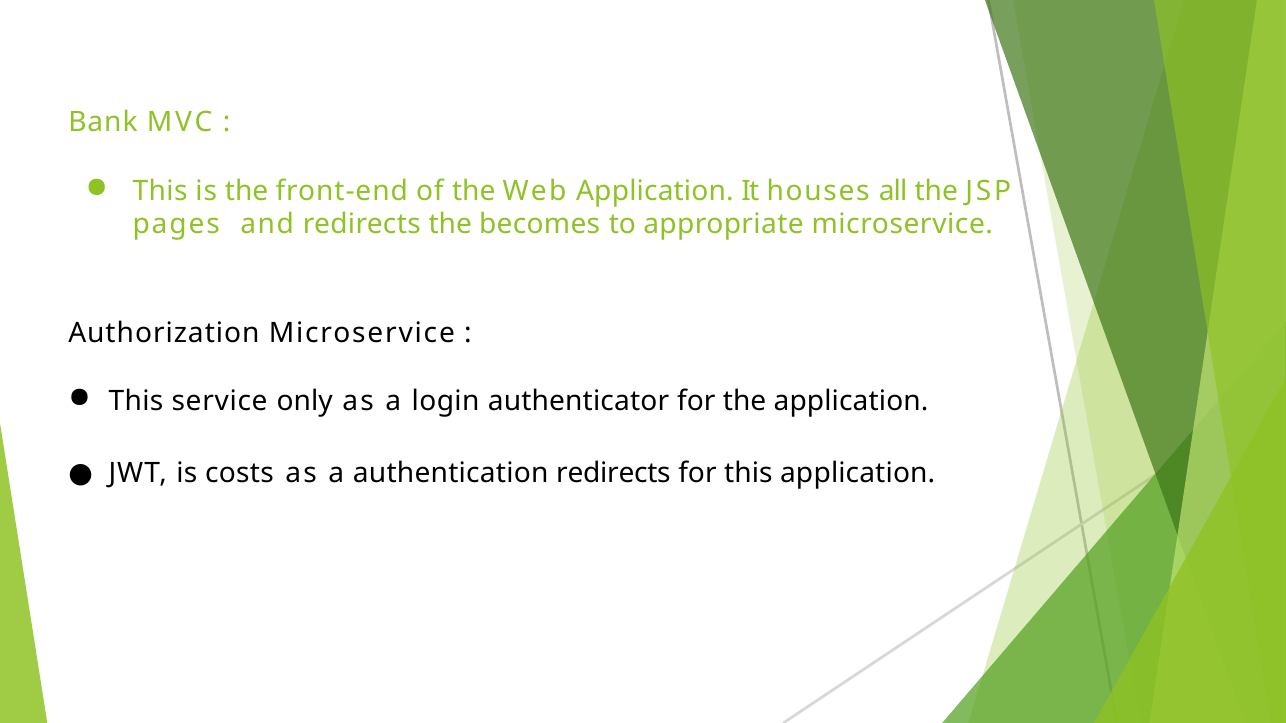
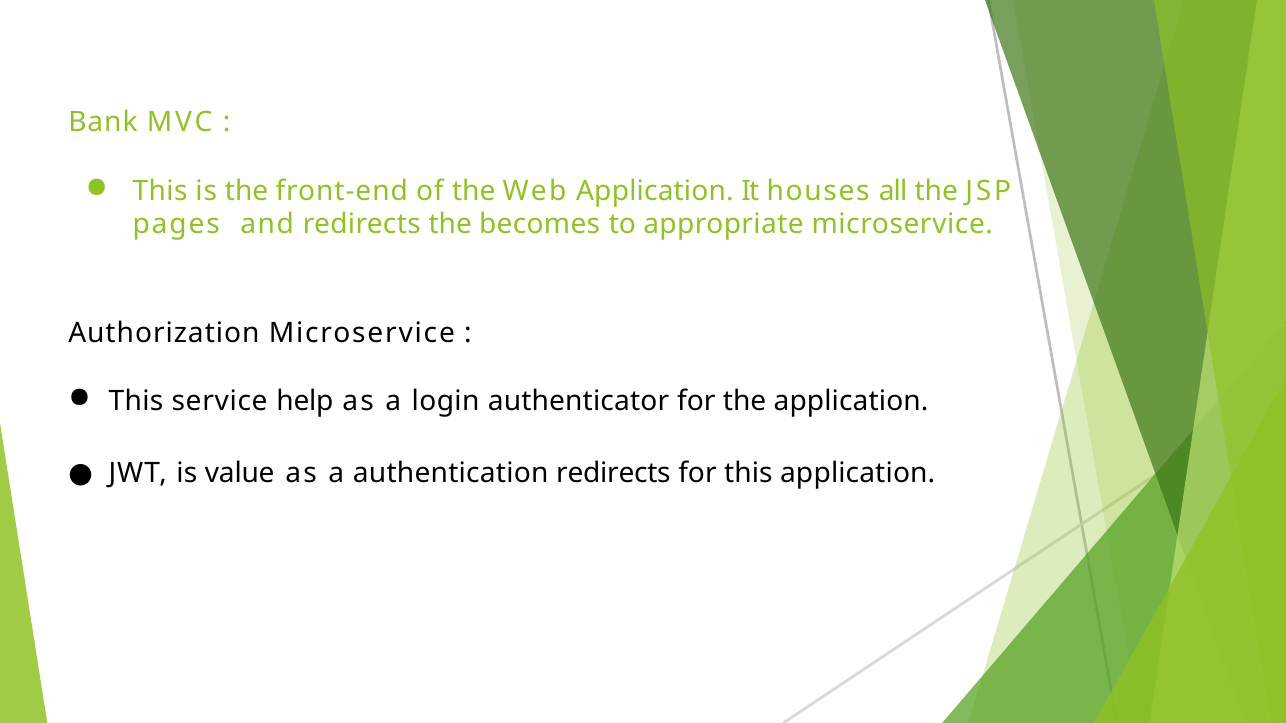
only: only -> help
costs: costs -> value
